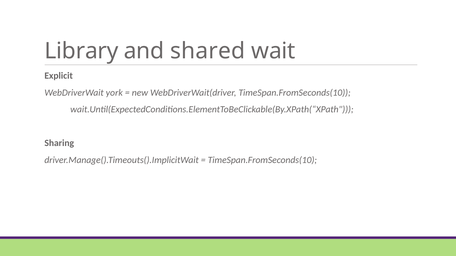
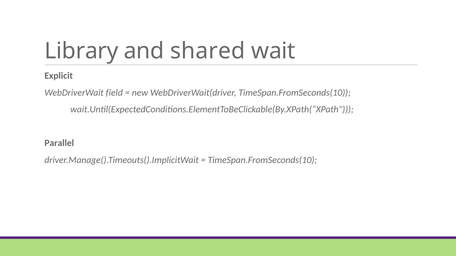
york: york -> field
Sharing: Sharing -> Parallel
